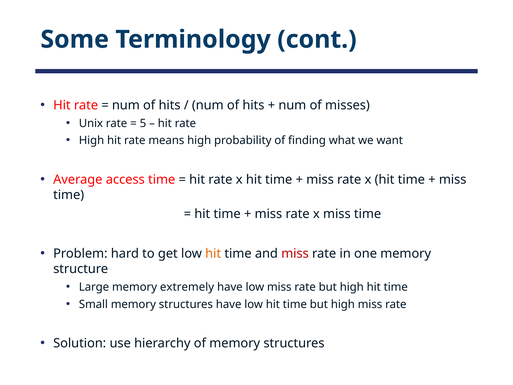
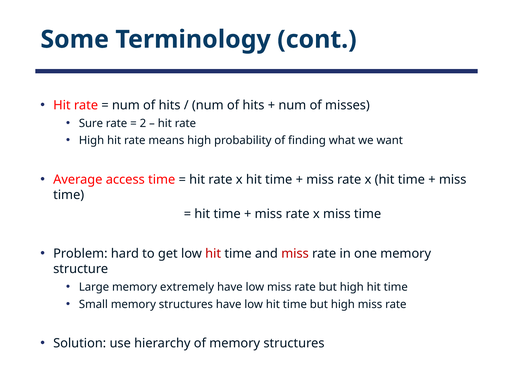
Unix: Unix -> Sure
5: 5 -> 2
hit at (213, 253) colour: orange -> red
